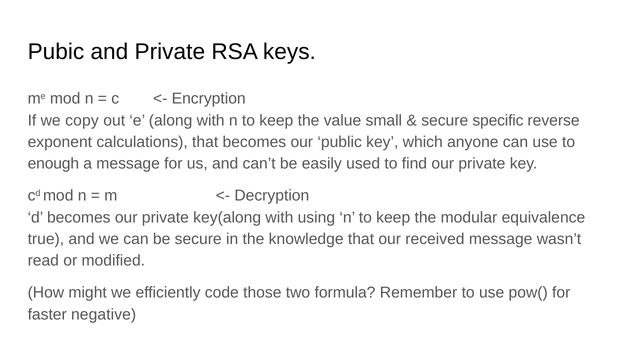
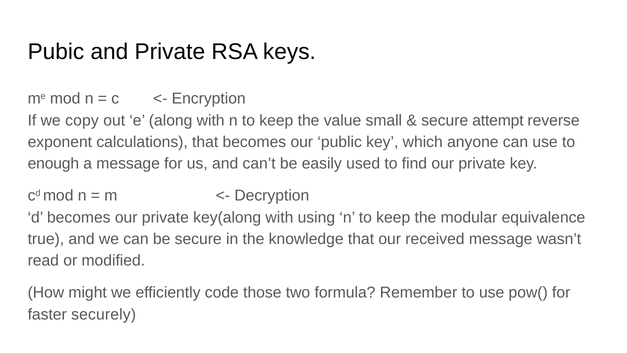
specific: specific -> attempt
negative: negative -> securely
